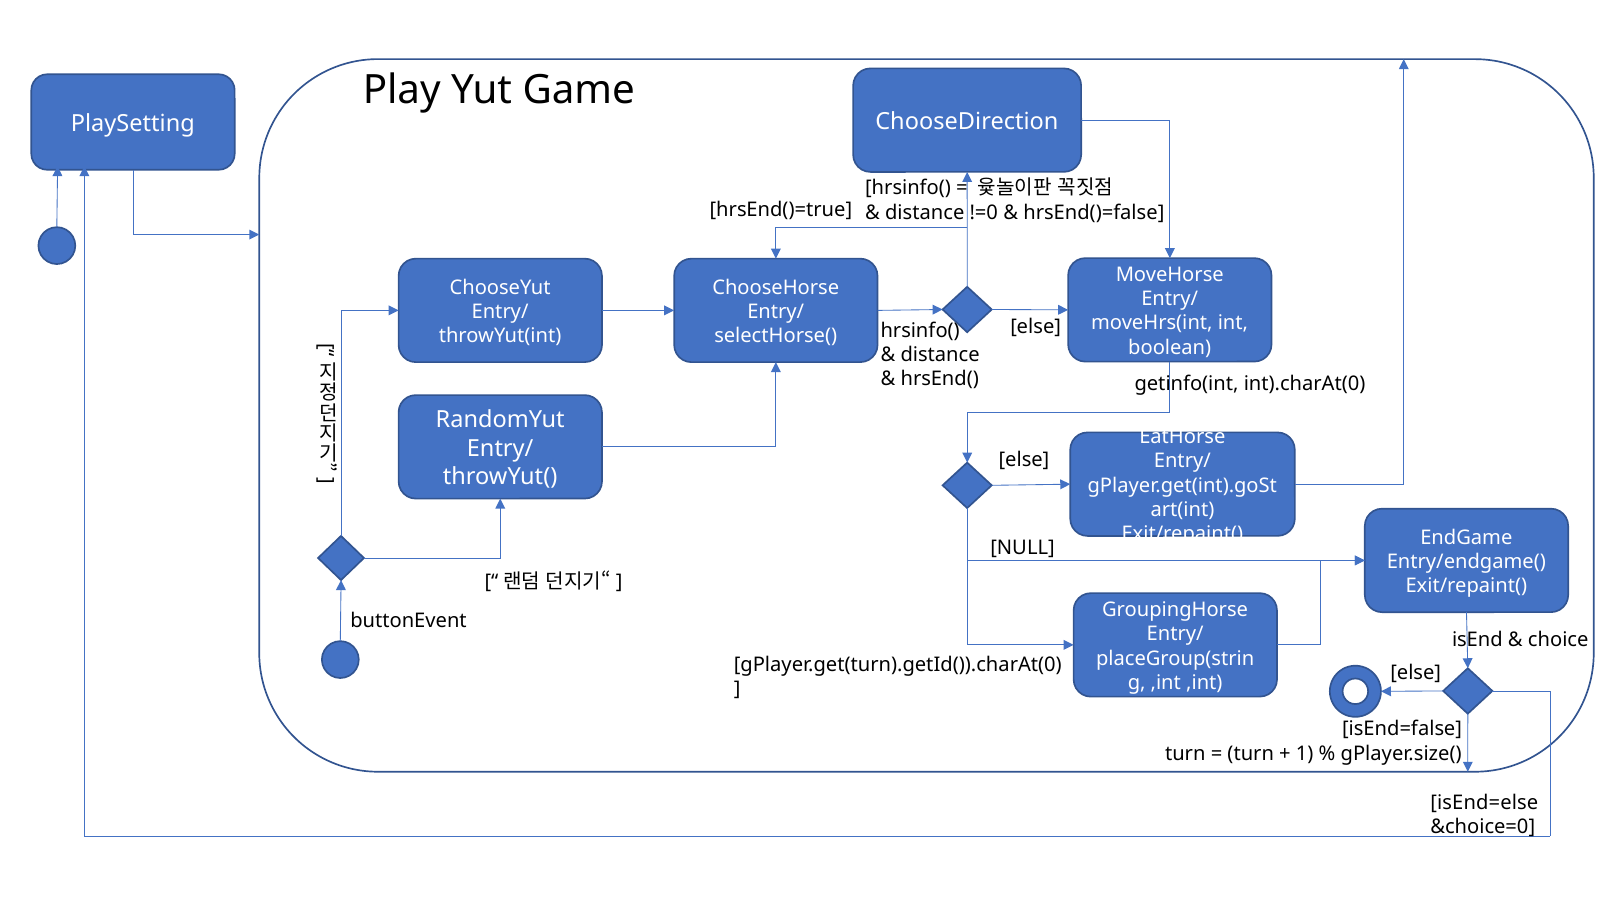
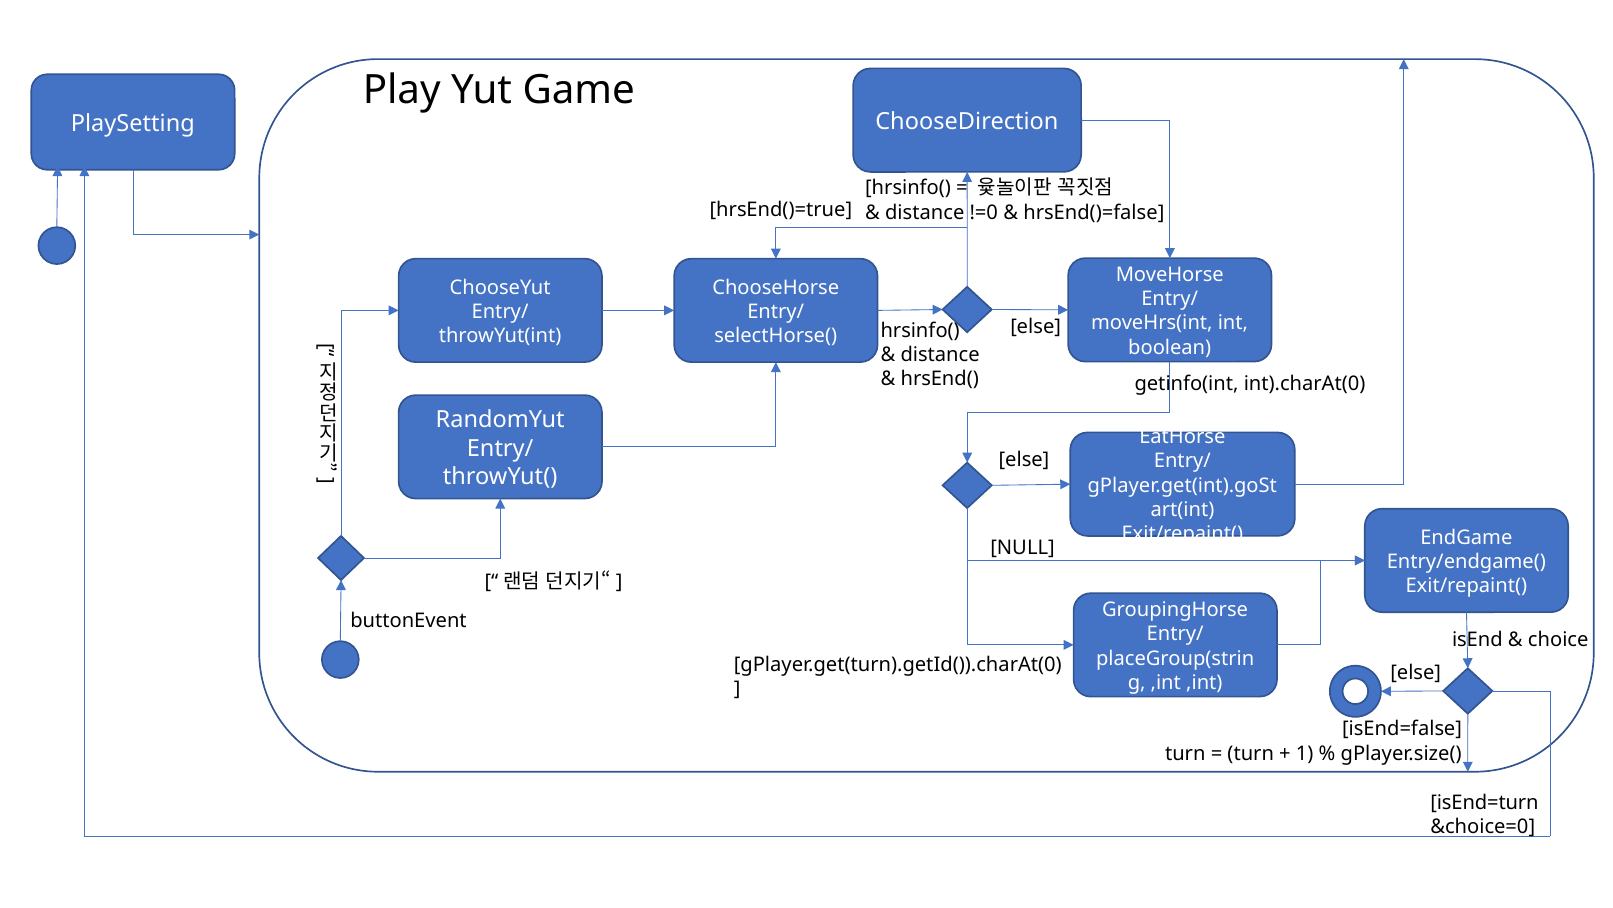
isEnd=else: isEnd=else -> isEnd=turn
